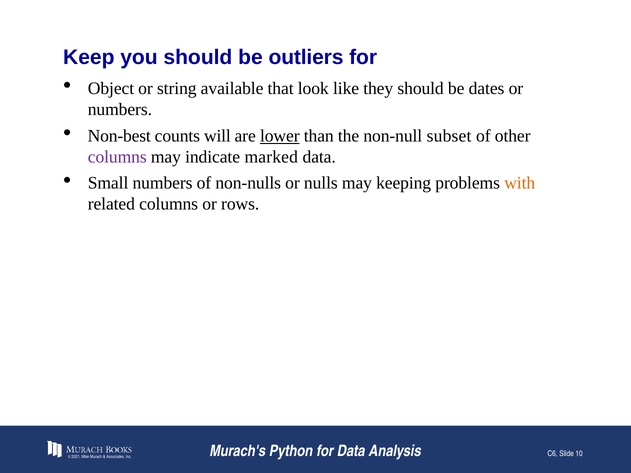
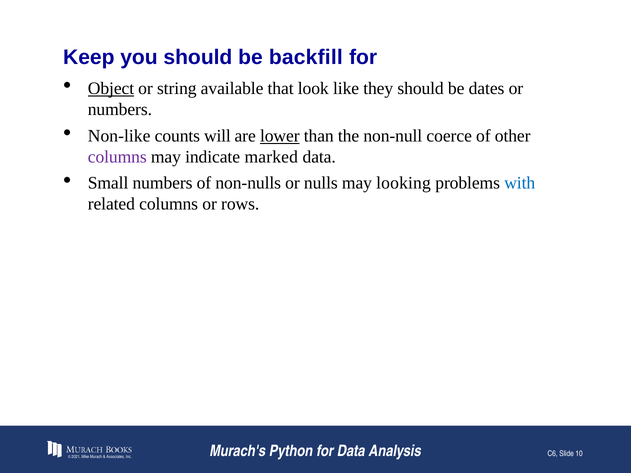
outliers: outliers -> backfill
Object underline: none -> present
Non-best: Non-best -> Non-like
subset: subset -> coerce
keeping: keeping -> looking
with colour: orange -> blue
